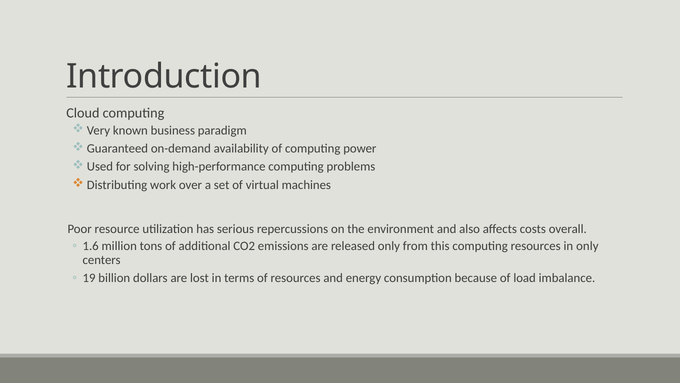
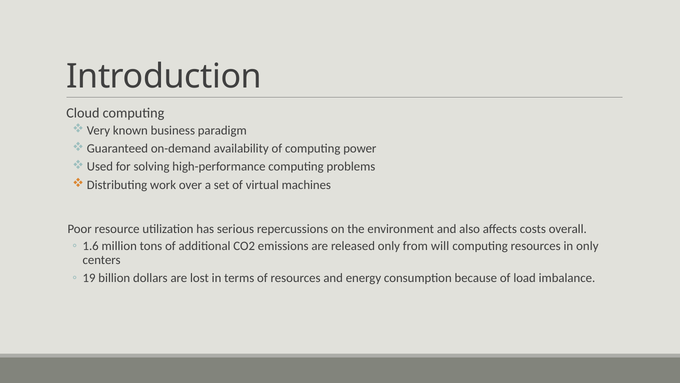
this: this -> will
